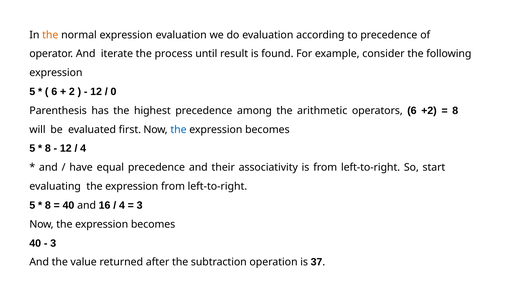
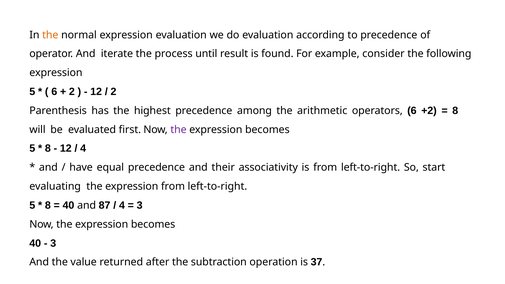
0 at (113, 92): 0 -> 2
the at (179, 130) colour: blue -> purple
16: 16 -> 87
